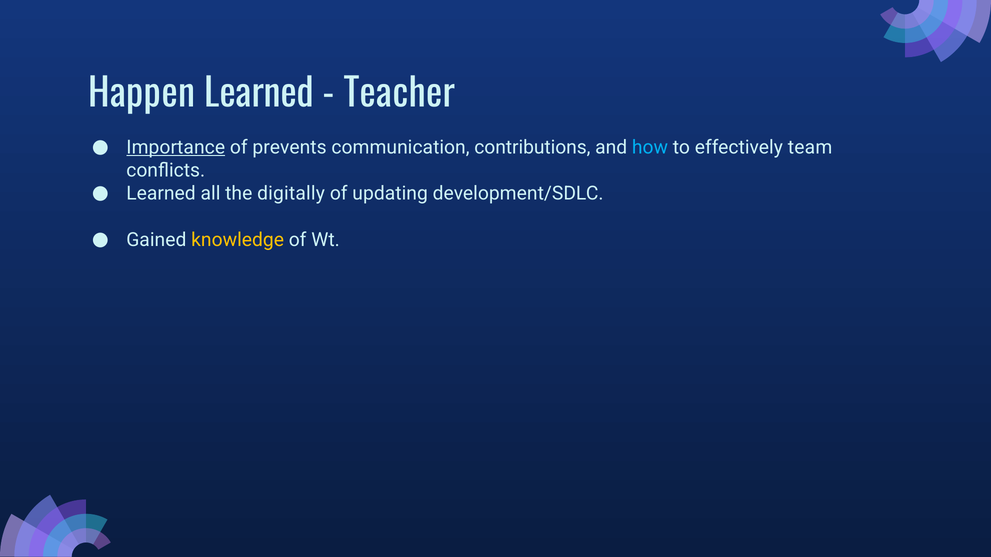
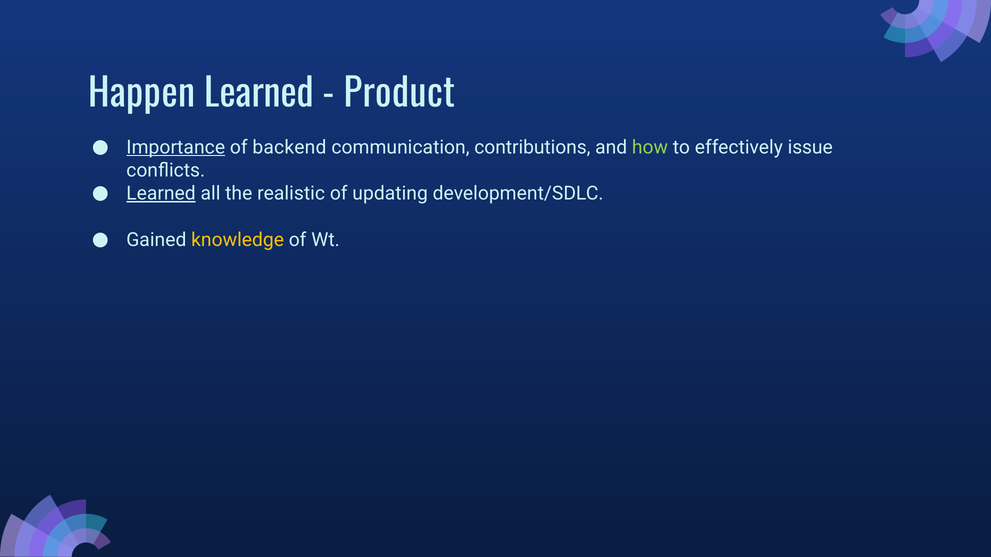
Teacher: Teacher -> Product
prevents: prevents -> backend
how colour: light blue -> light green
team: team -> issue
Learned at (161, 194) underline: none -> present
digitally: digitally -> realistic
